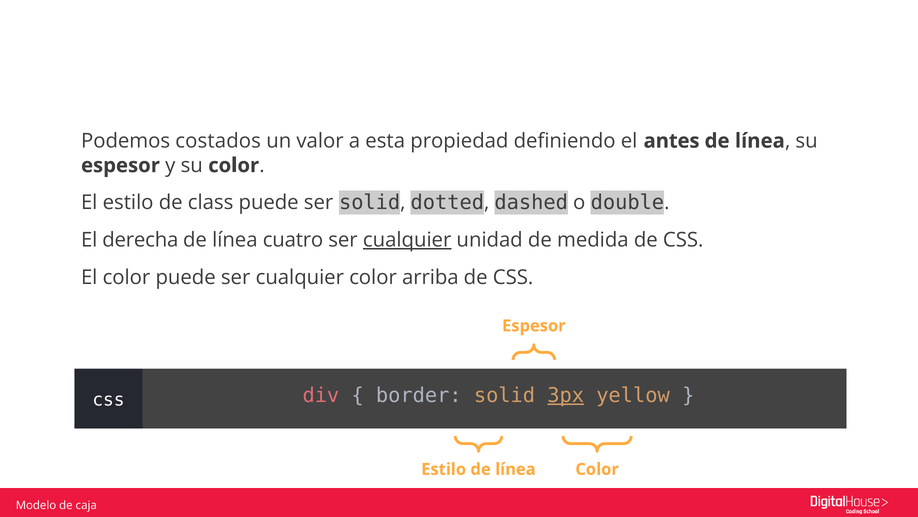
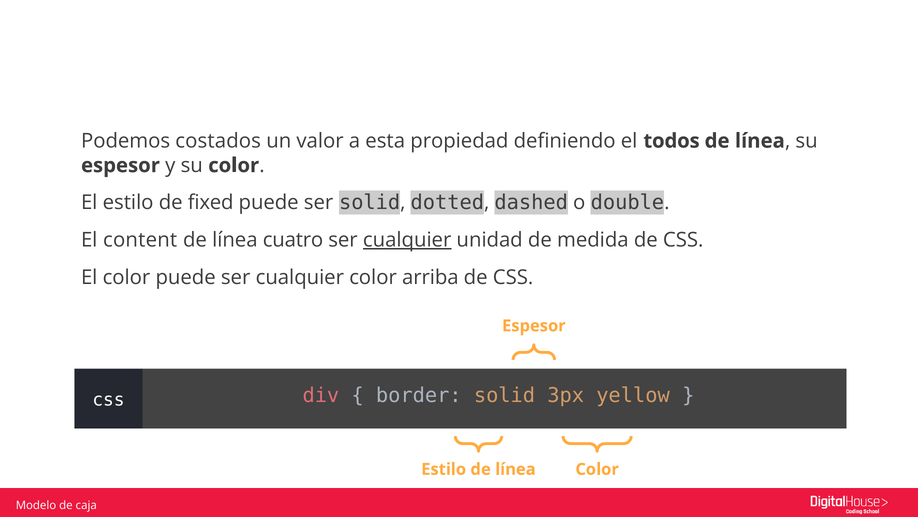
antes: antes -> todos
class: class -> fixed
derecha: derecha -> content
3px underline: present -> none
